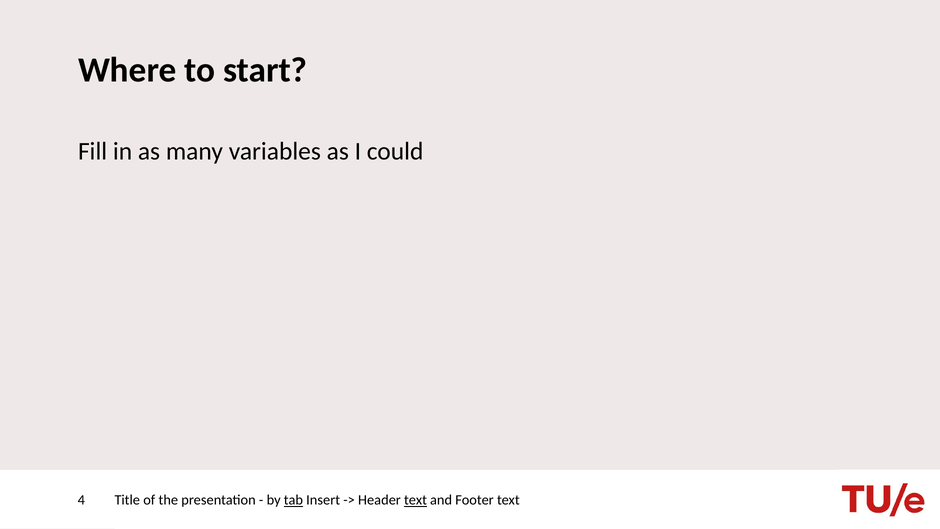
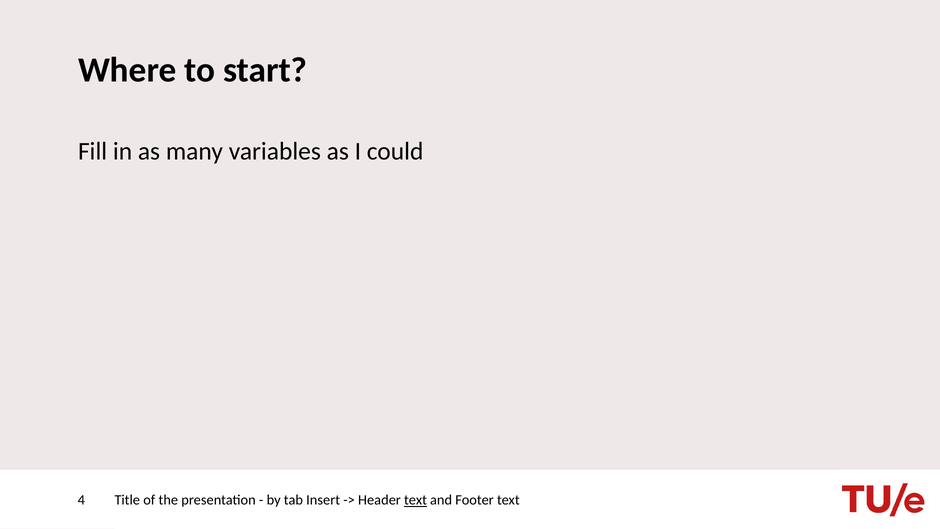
tab underline: present -> none
